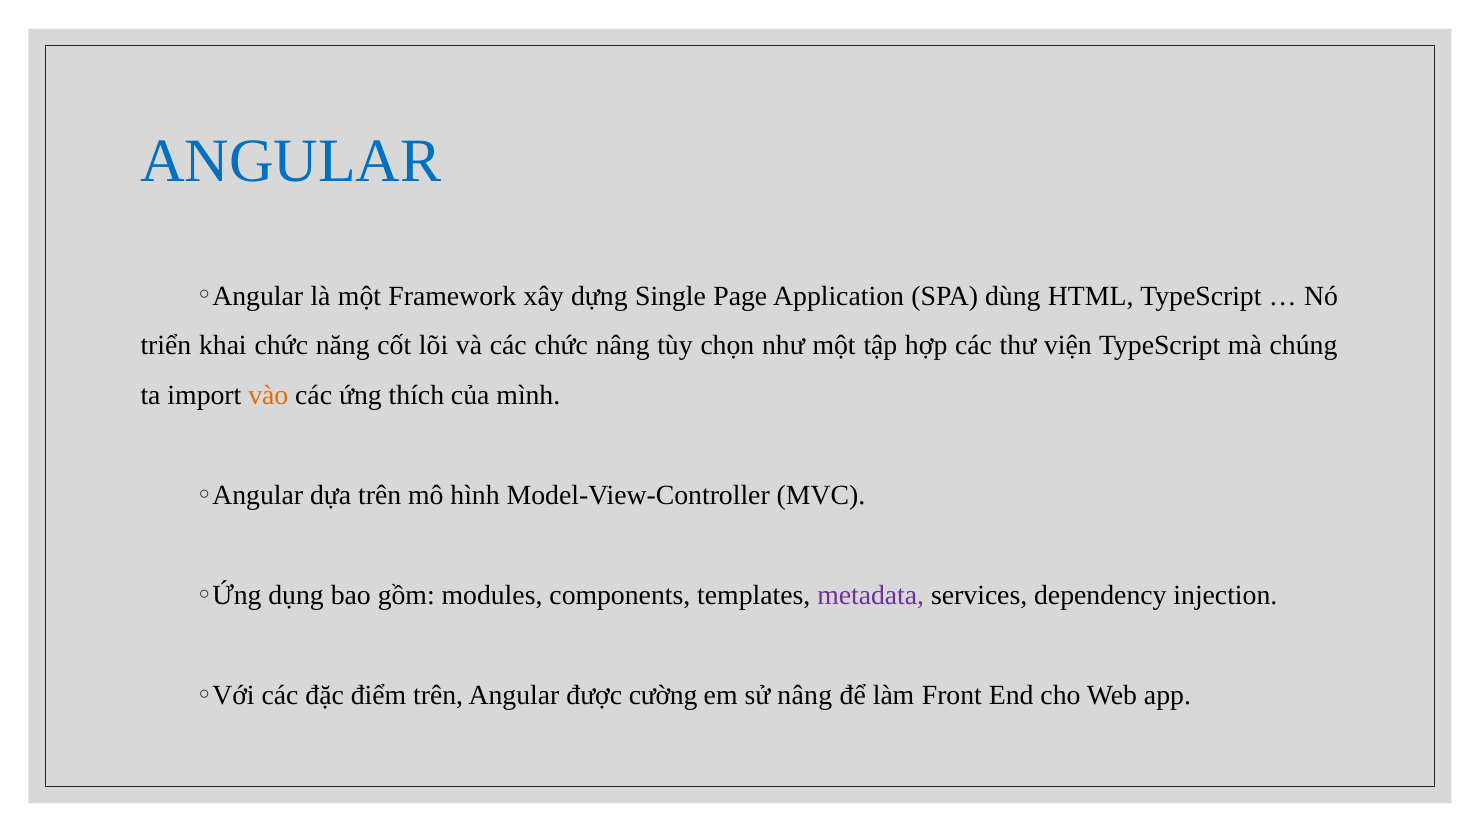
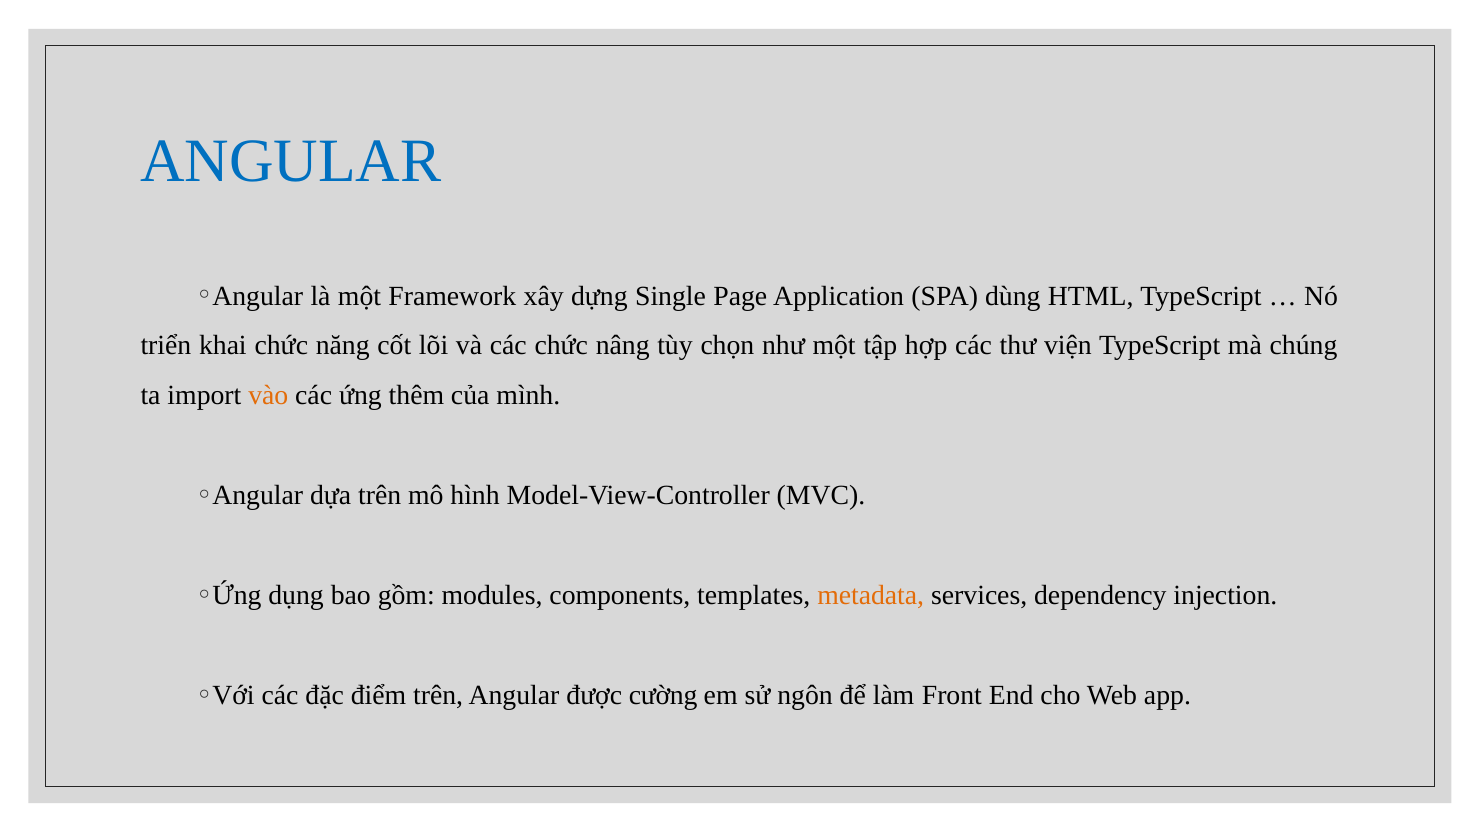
thích: thích -> thêm
metadata colour: purple -> orange
sử nâng: nâng -> ngôn
